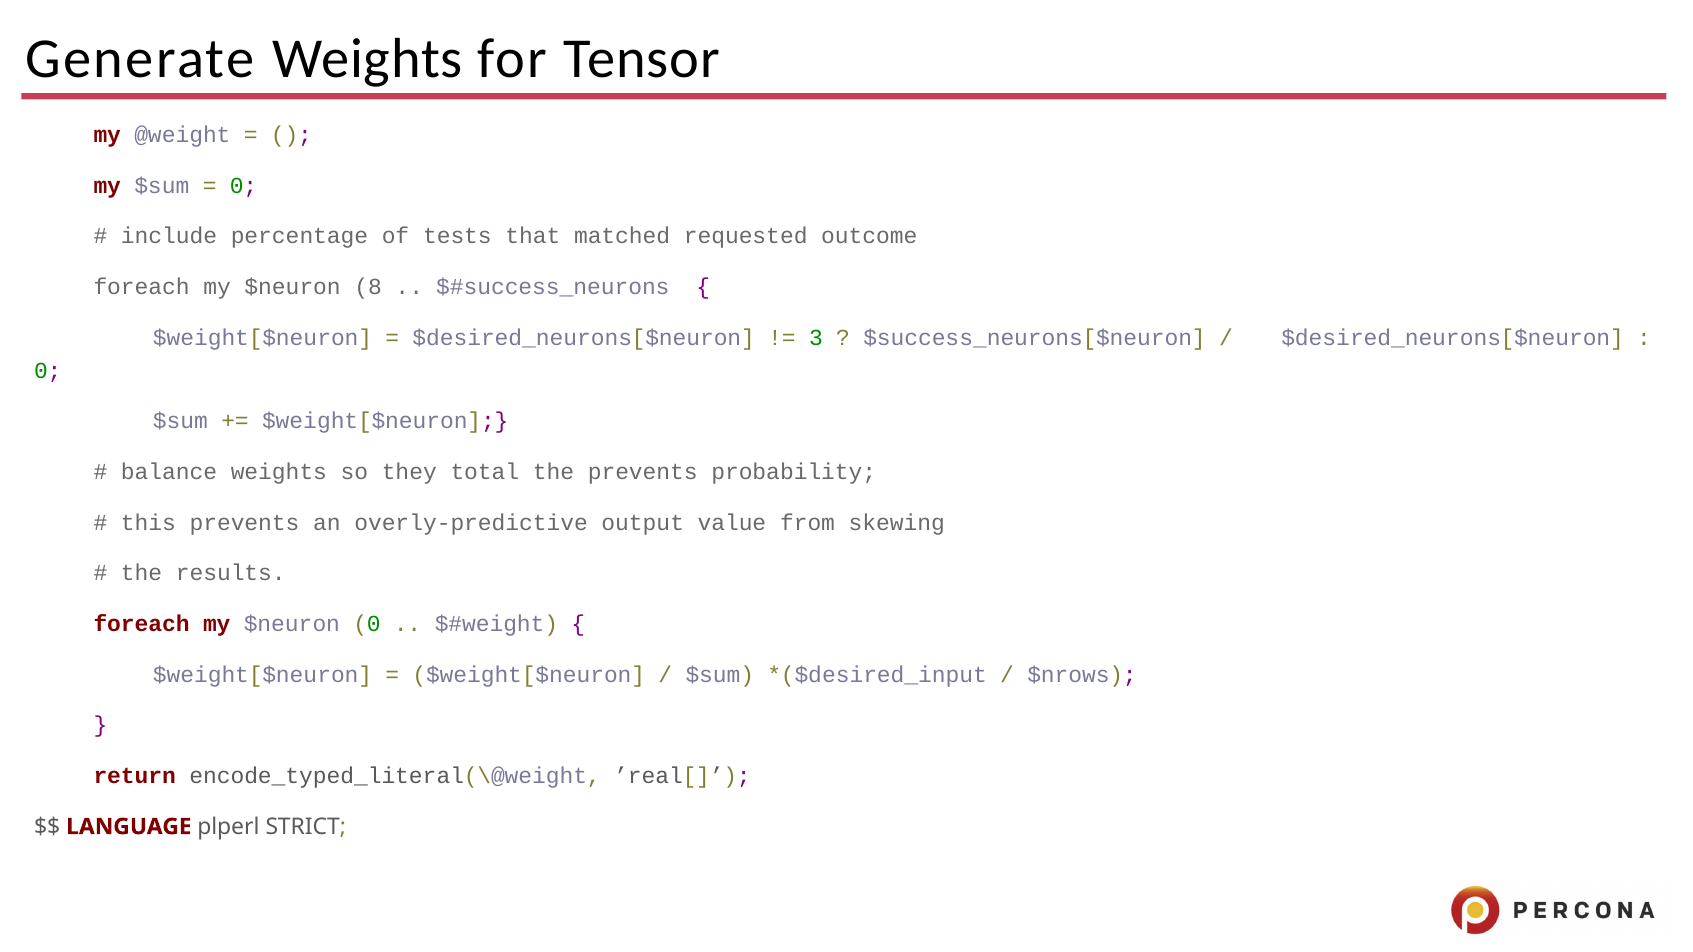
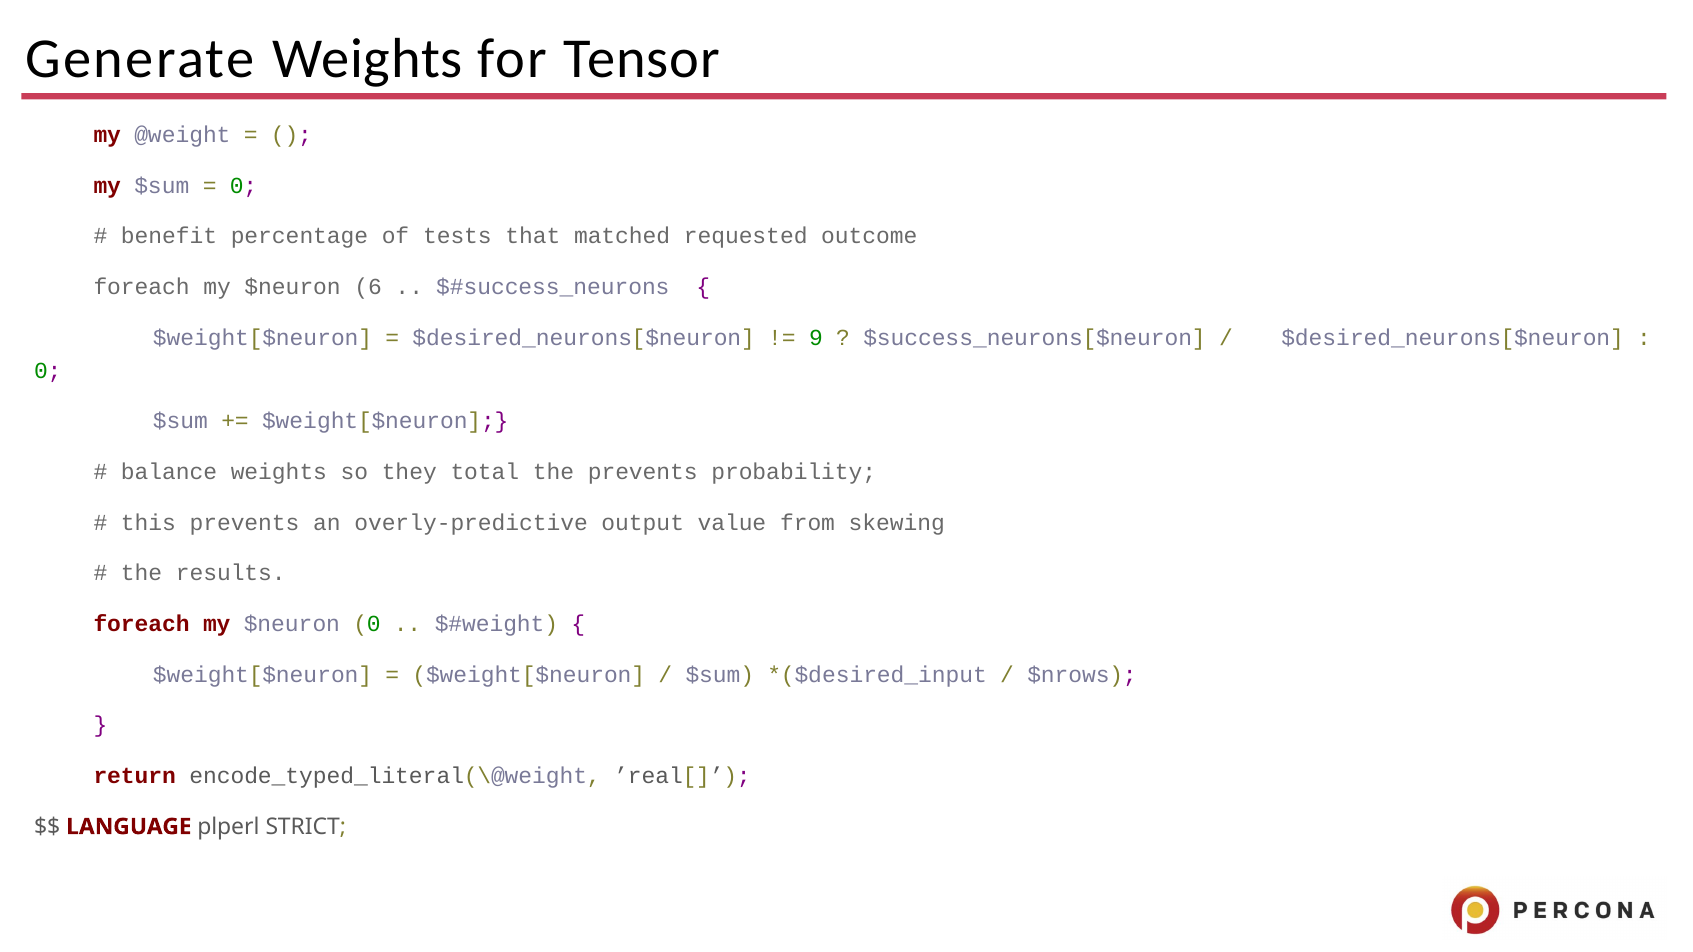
include: include -> benefit
8: 8 -> 6
3: 3 -> 9
